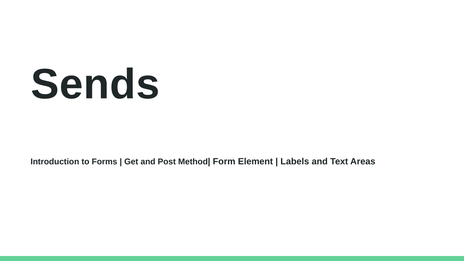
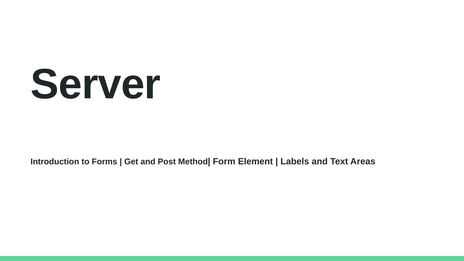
Sends: Sends -> Server
